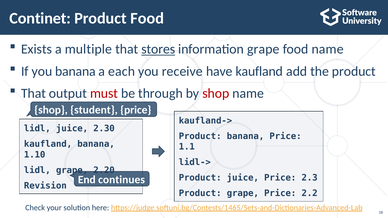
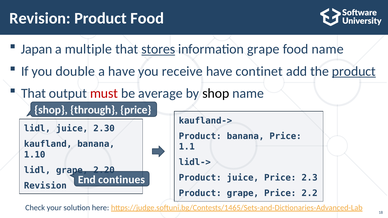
Continet at (40, 18): Continet -> Revision
Exists: Exists -> Japan
you banana: banana -> double
a each: each -> have
have kaufland: kaufland -> continet
product at (354, 71) underline: none -> present
through: through -> average
shop at (216, 94) colour: red -> black
student: student -> through
